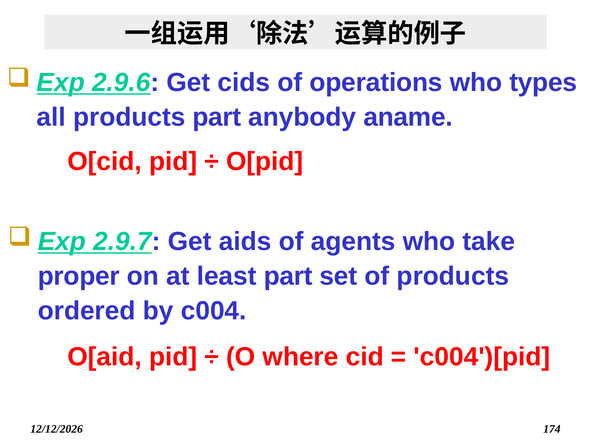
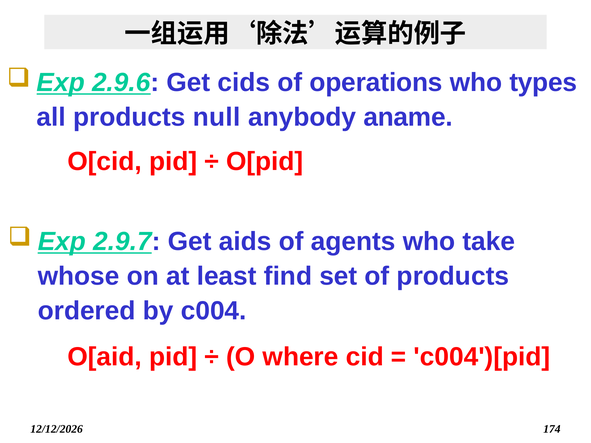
products part: part -> null
proper: proper -> whose
least part: part -> find
